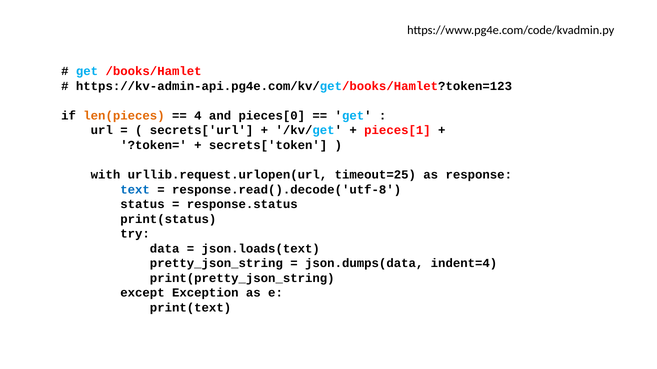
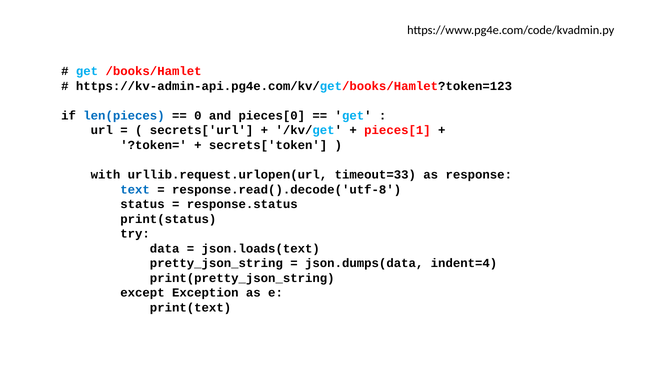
len(pieces colour: orange -> blue
4: 4 -> 0
timeout=25: timeout=25 -> timeout=33
